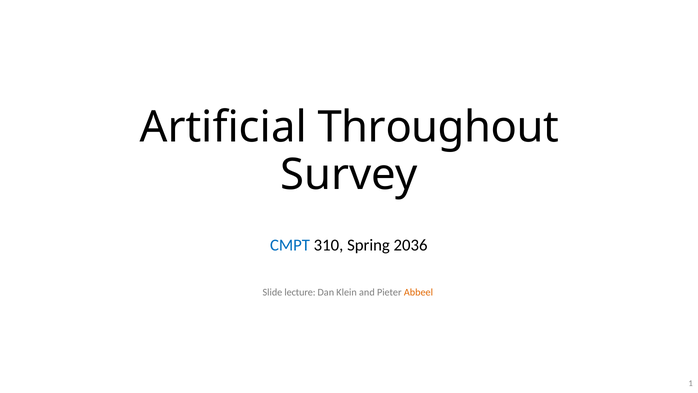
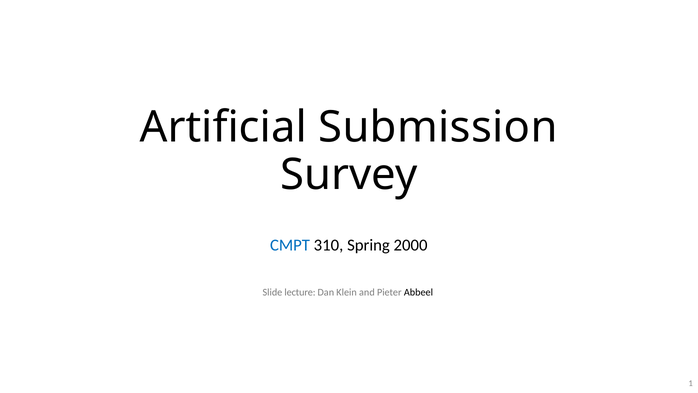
Throughout: Throughout -> Submission
2036: 2036 -> 2000
Abbeel colour: orange -> black
